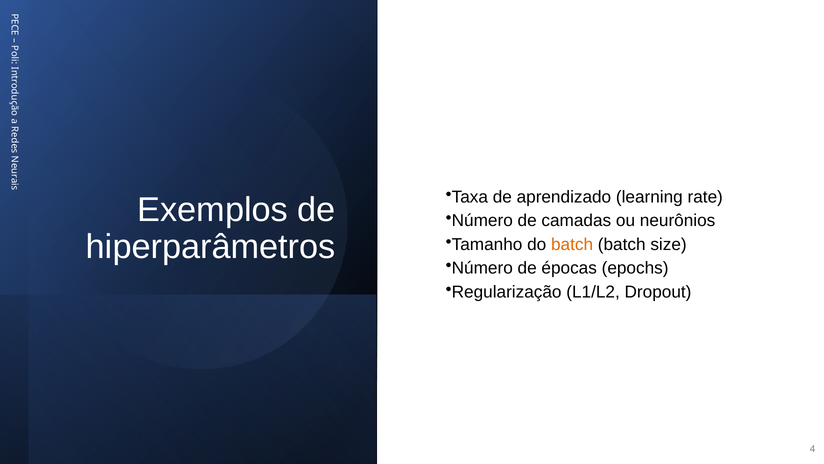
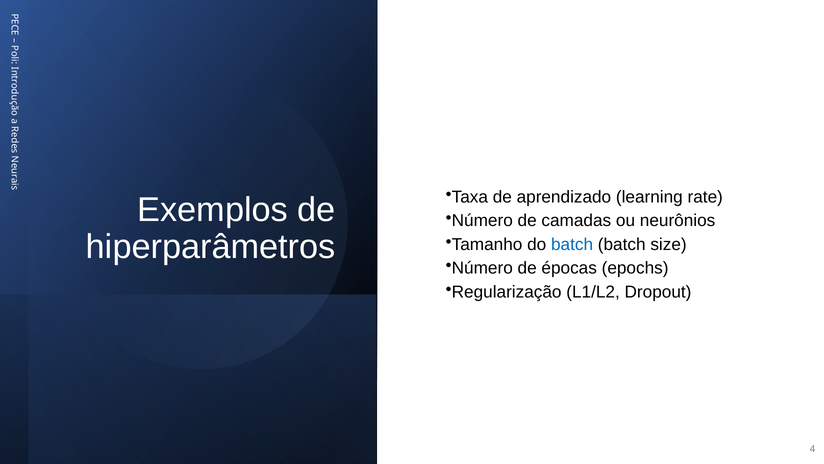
batch at (572, 244) colour: orange -> blue
